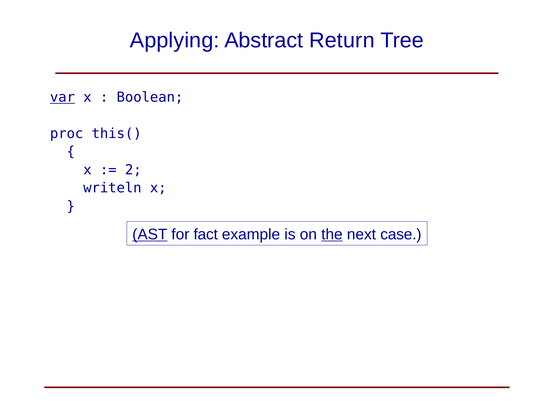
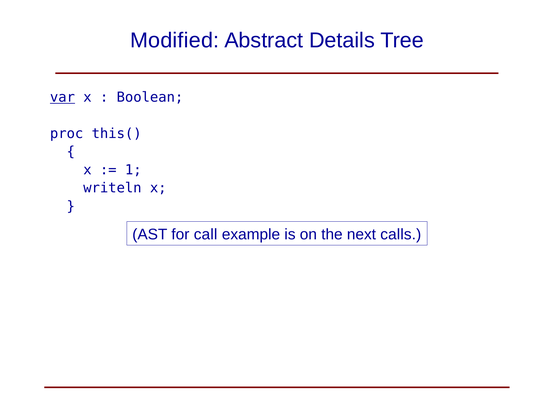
Applying: Applying -> Modified
Return: Return -> Details
2: 2 -> 1
AST underline: present -> none
fact: fact -> call
the underline: present -> none
case: case -> calls
